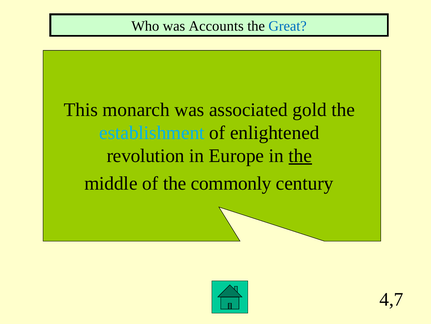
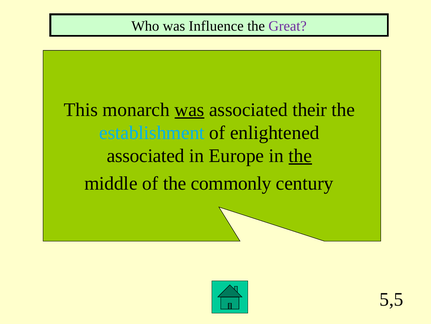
Accounts: Accounts -> Influence
Great colour: blue -> purple
was at (189, 109) underline: none -> present
gold: gold -> their
revolution at (146, 155): revolution -> associated
4,7: 4,7 -> 5,5
